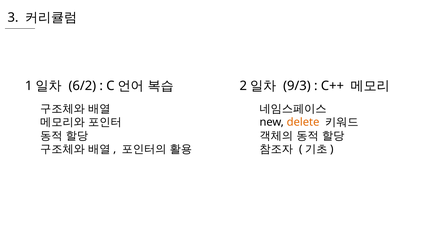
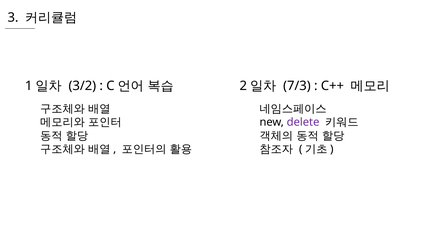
6/2: 6/2 -> 3/2
9/3: 9/3 -> 7/3
delete colour: orange -> purple
